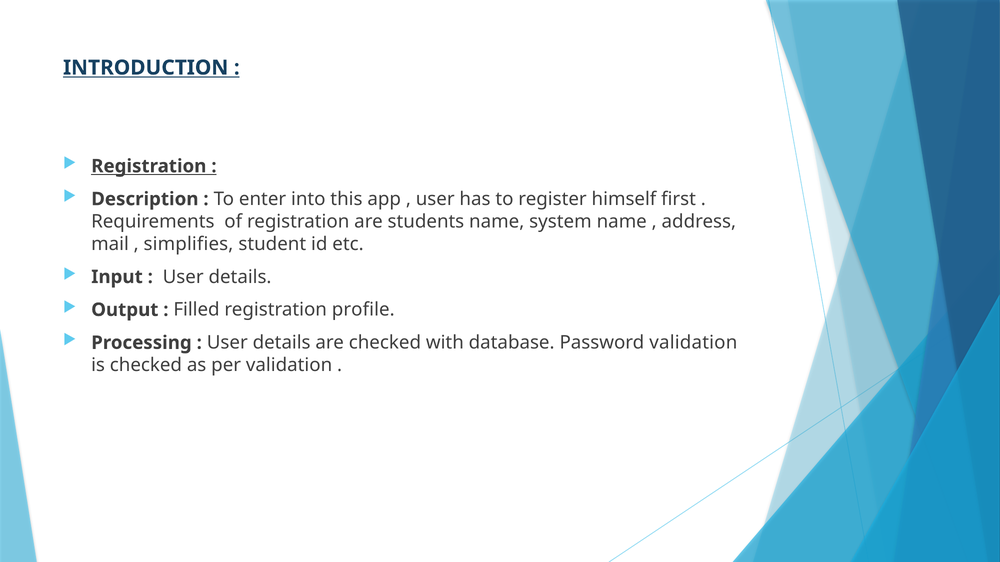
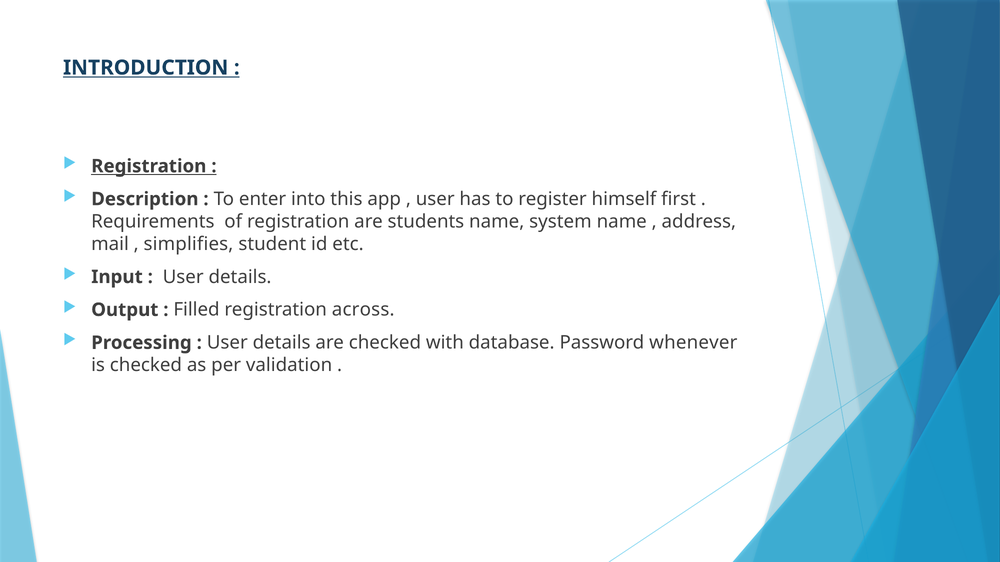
profile: profile -> across
Password validation: validation -> whenever
